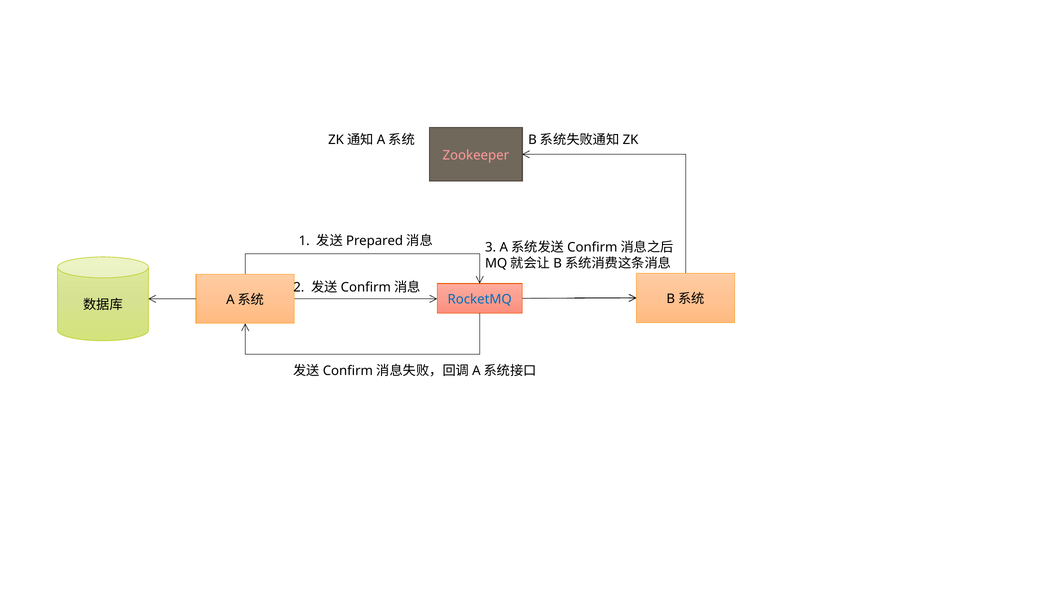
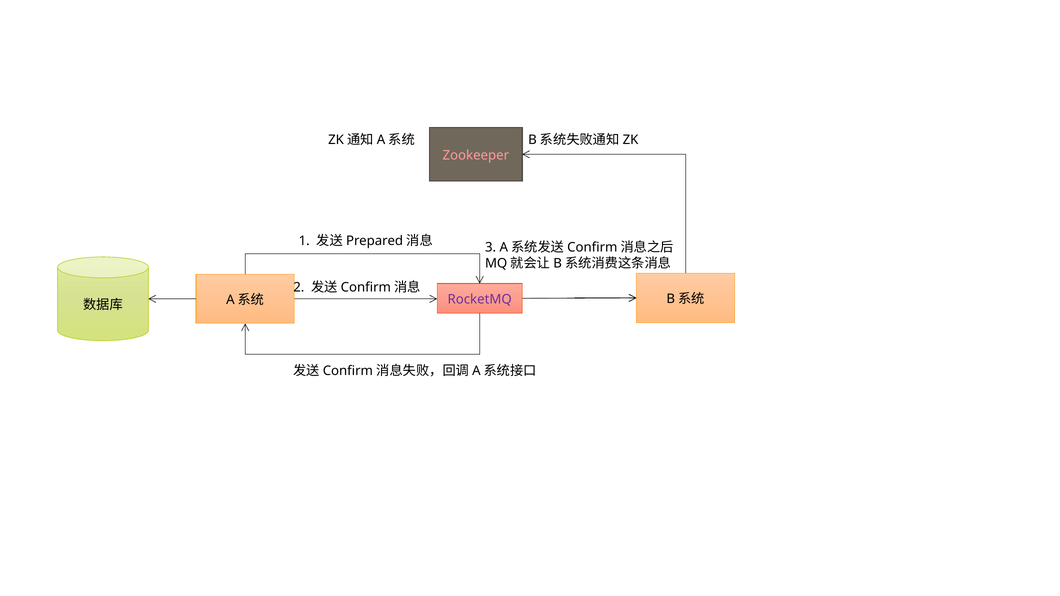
RocketMQ colour: blue -> purple
